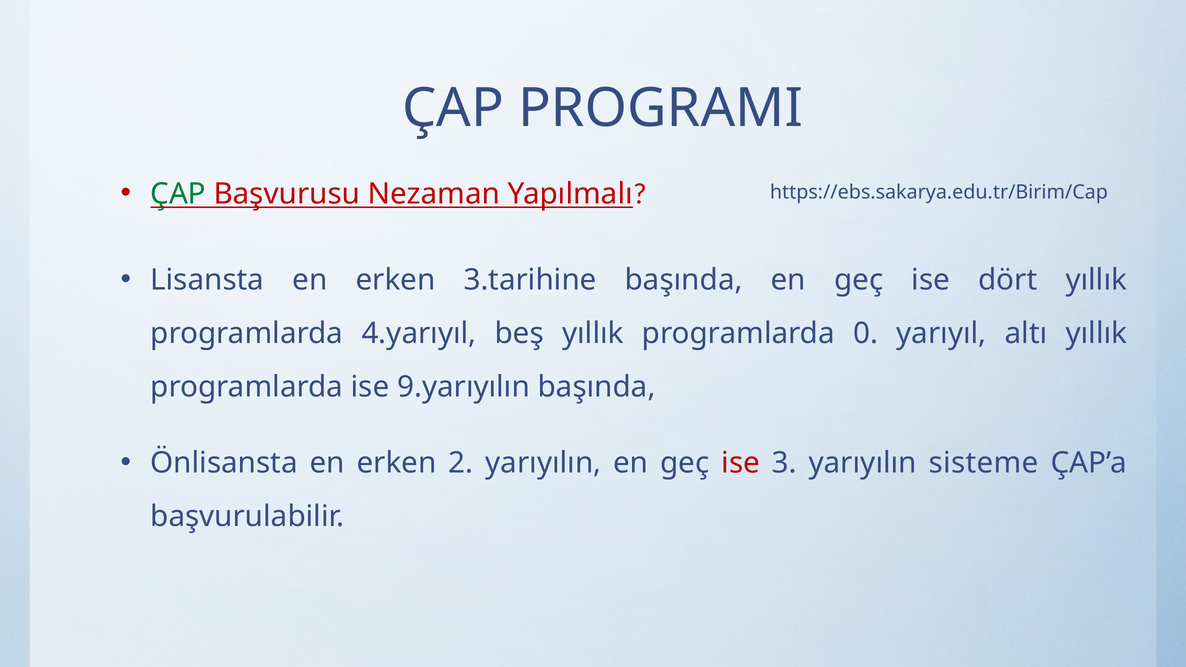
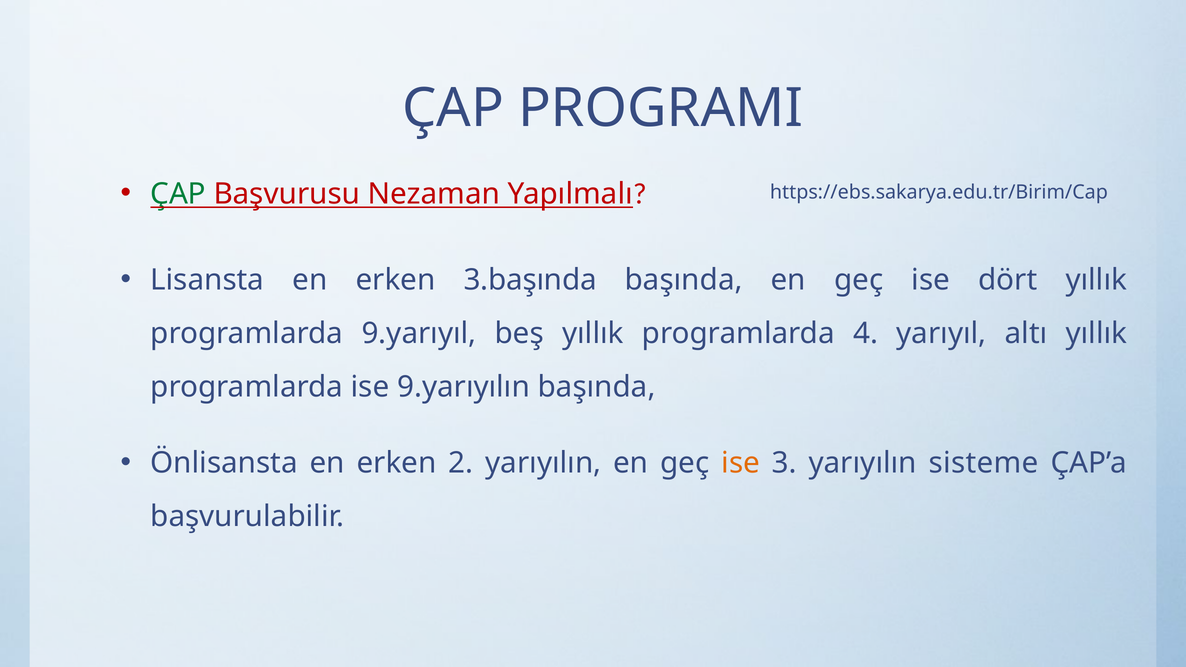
3.tarihine: 3.tarihine -> 3.başında
4.yarıyıl: 4.yarıyıl -> 9.yarıyıl
0: 0 -> 4
ise at (741, 463) colour: red -> orange
